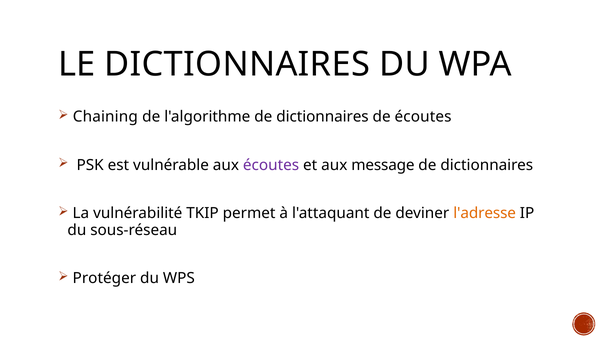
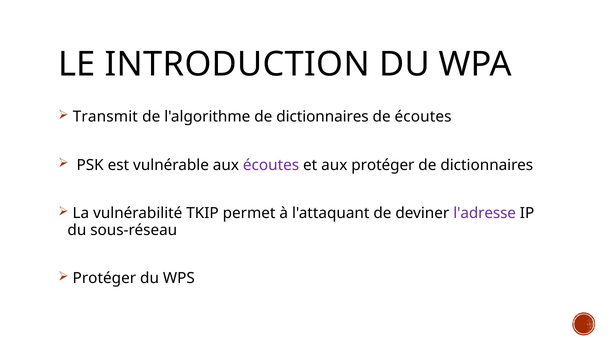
LE DICTIONNAIRES: DICTIONNAIRES -> INTRODUCTION
Chaining: Chaining -> Transmit
aux message: message -> protéger
l'adresse colour: orange -> purple
